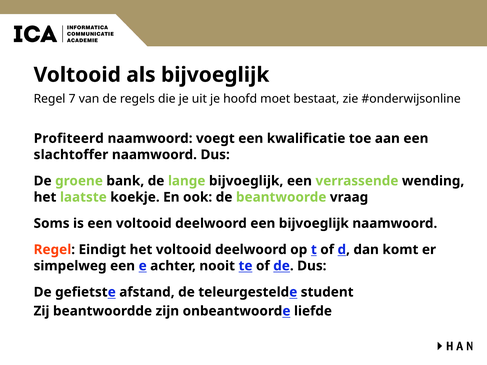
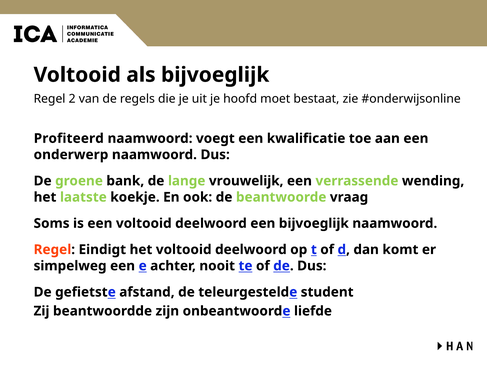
7: 7 -> 2
slachtoffer: slachtoffer -> onderwerp
lange bijvoeglijk: bijvoeglijk -> vrouwelijk
